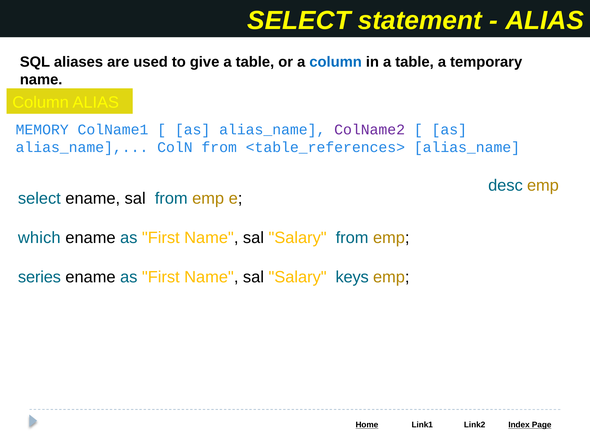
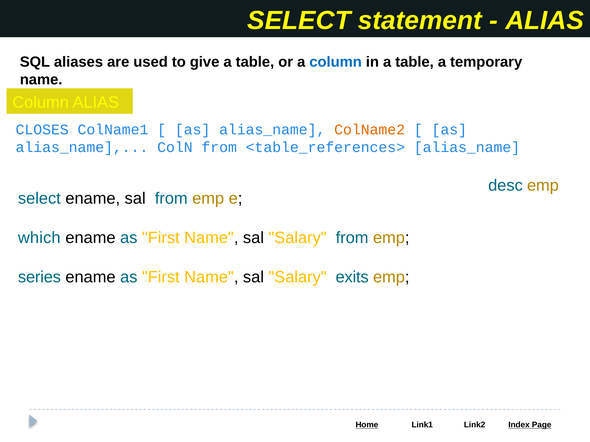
MEMORY: MEMORY -> CLOSES
ColName2 colour: purple -> orange
keys: keys -> exits
